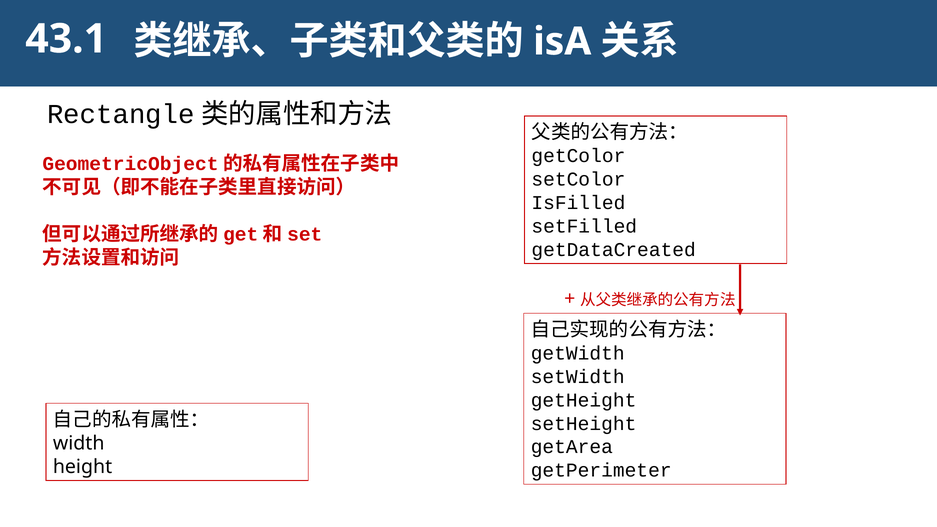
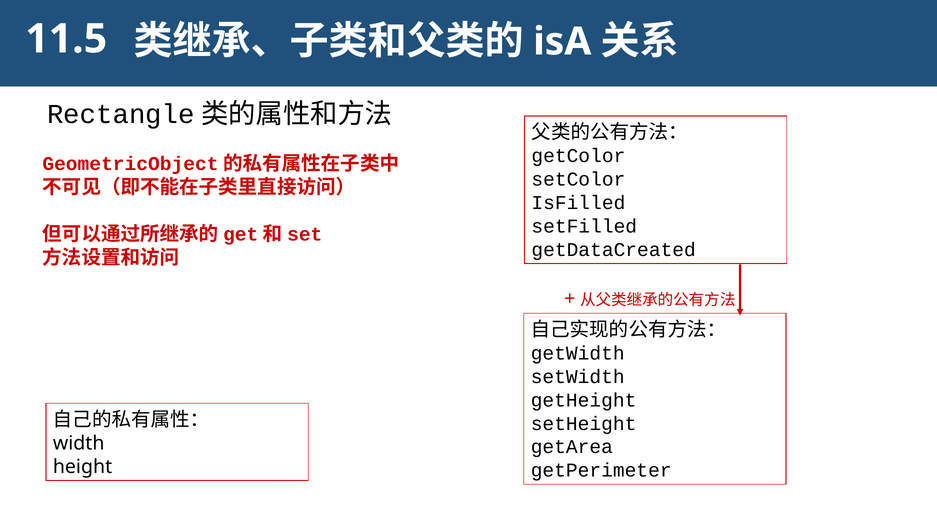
43.1: 43.1 -> 11.5
